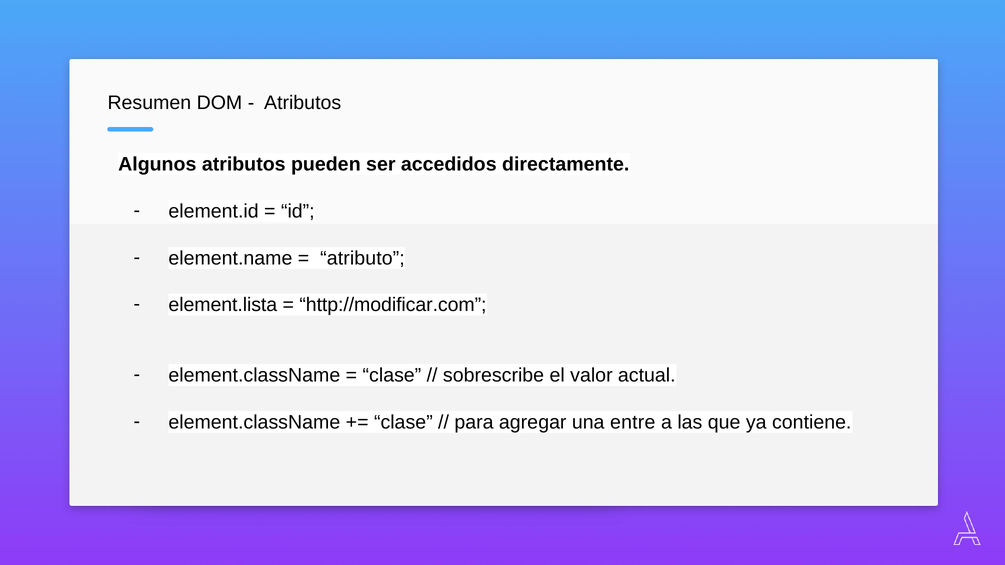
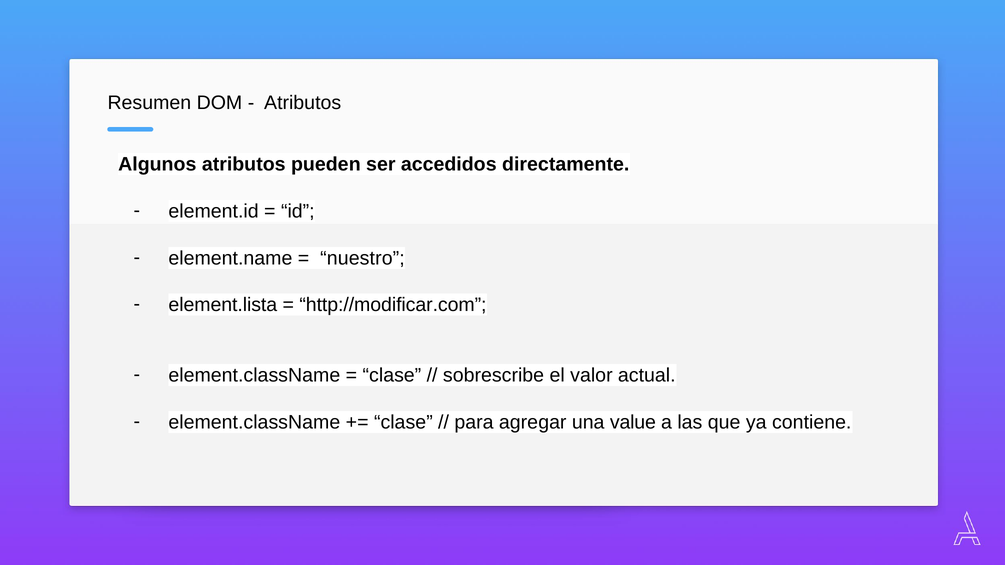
atributo: atributo -> nuestro
entre: entre -> value
